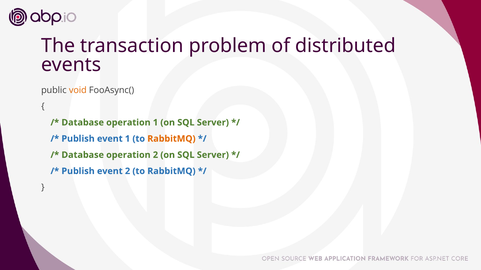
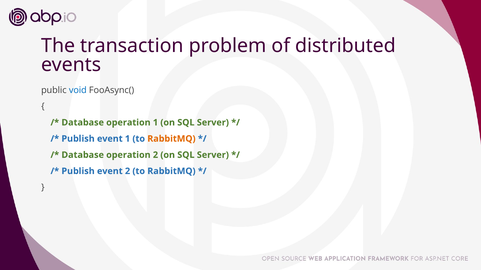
void colour: orange -> blue
